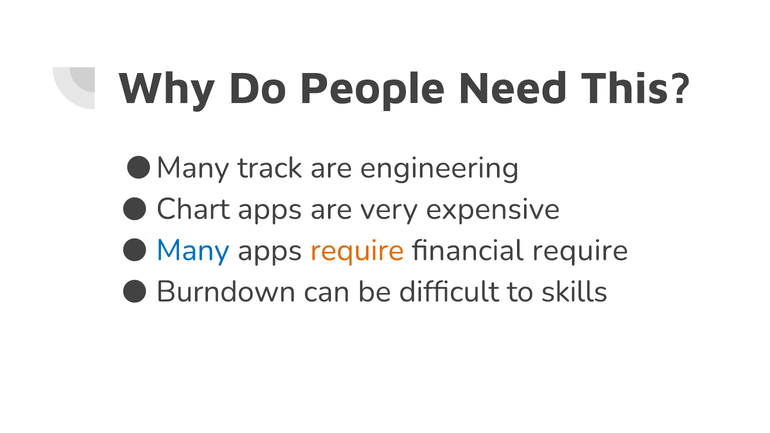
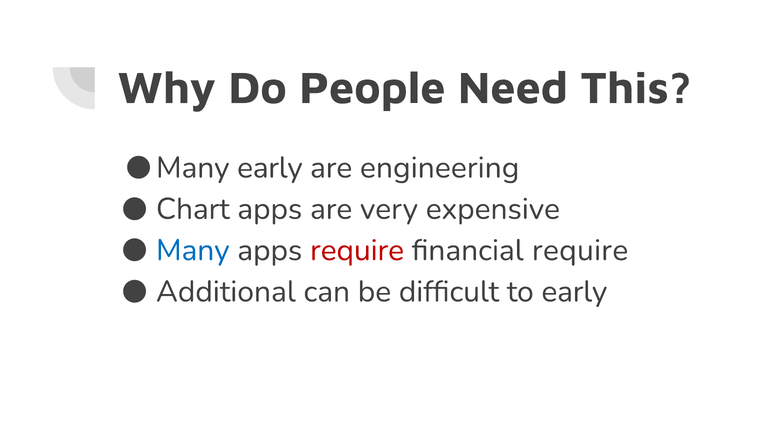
Many track: track -> early
require at (357, 250) colour: orange -> red
Burndown: Burndown -> Additional
to skills: skills -> early
